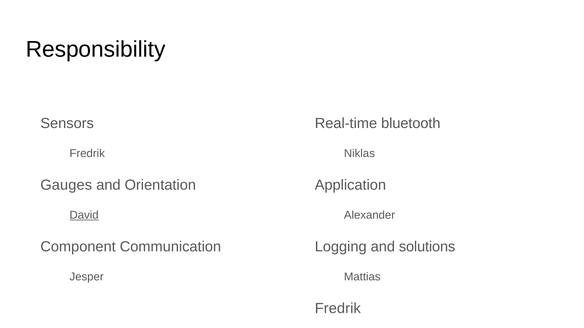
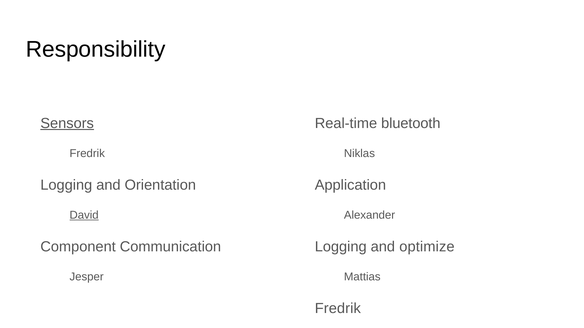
Sensors underline: none -> present
Gauges at (66, 185): Gauges -> Logging
solutions: solutions -> optimize
